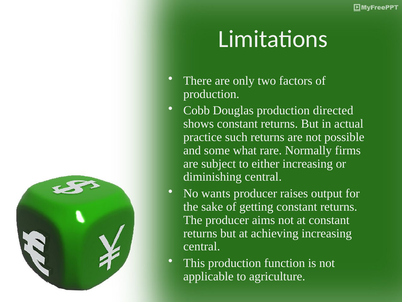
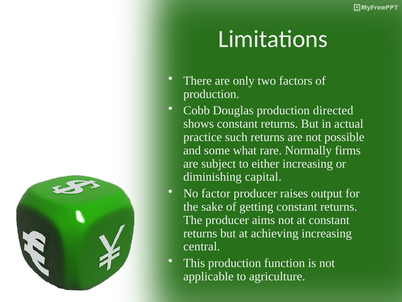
diminishing central: central -> capital
wants: wants -> factor
